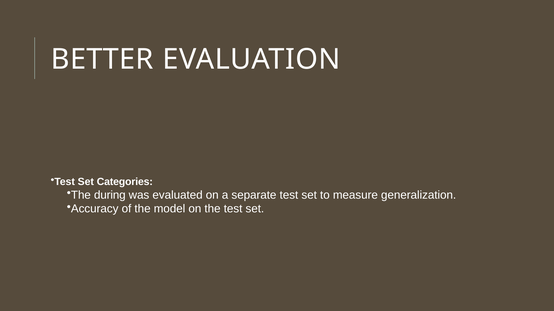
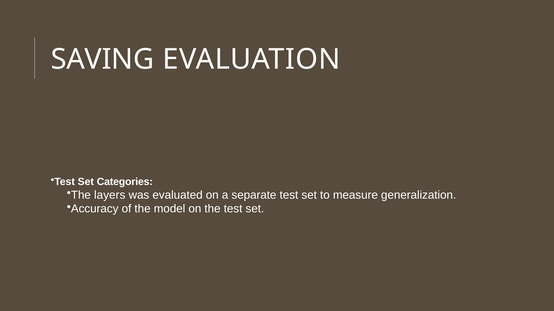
BETTER: BETTER -> SAVING
during: during -> layers
